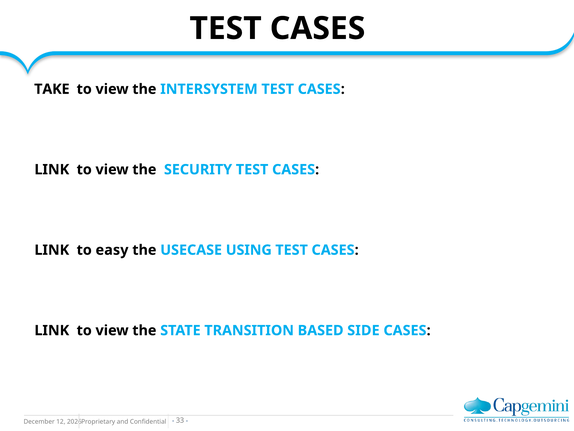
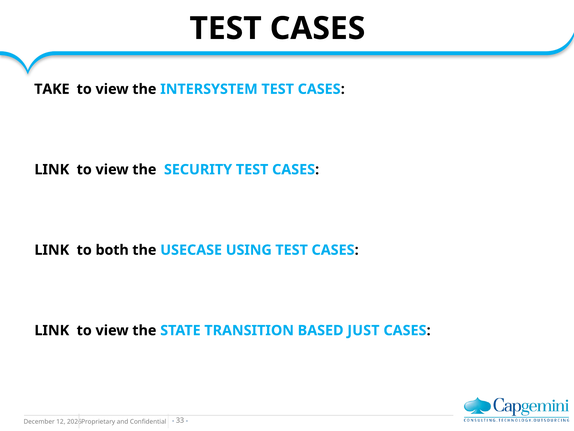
easy: easy -> both
SIDE: SIDE -> JUST
